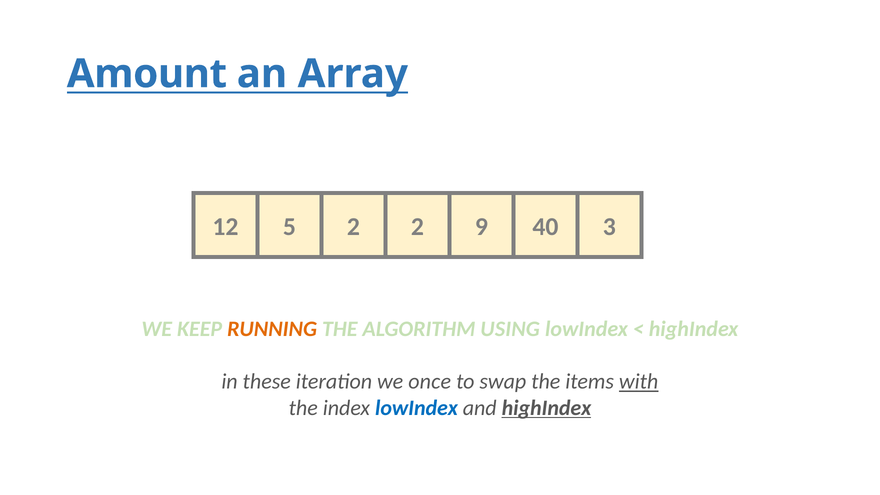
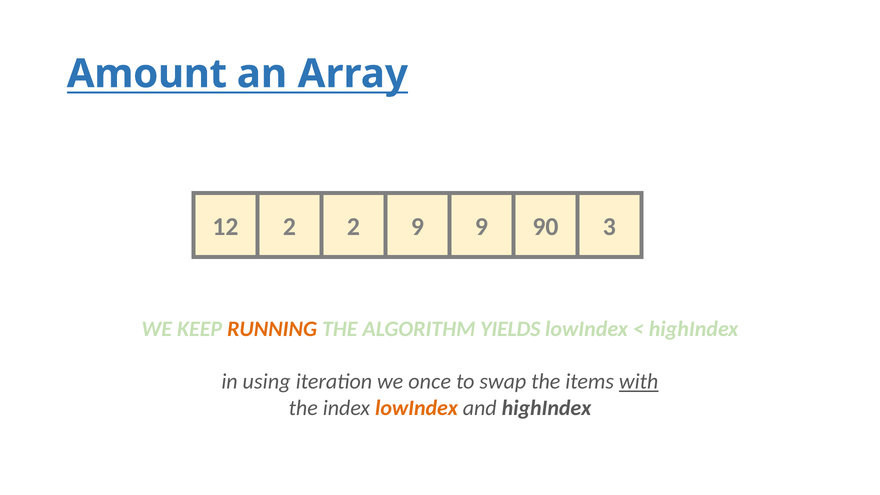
12 5: 5 -> 2
2 2: 2 -> 9
40: 40 -> 90
USING: USING -> YIELDS
these: these -> using
lowIndex at (416, 408) colour: blue -> orange
highIndex at (546, 408) underline: present -> none
